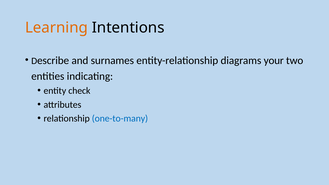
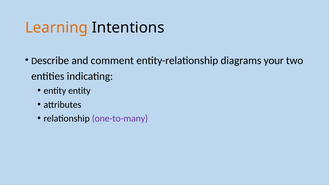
surnames: surnames -> comment
entity check: check -> entity
one-to-many colour: blue -> purple
